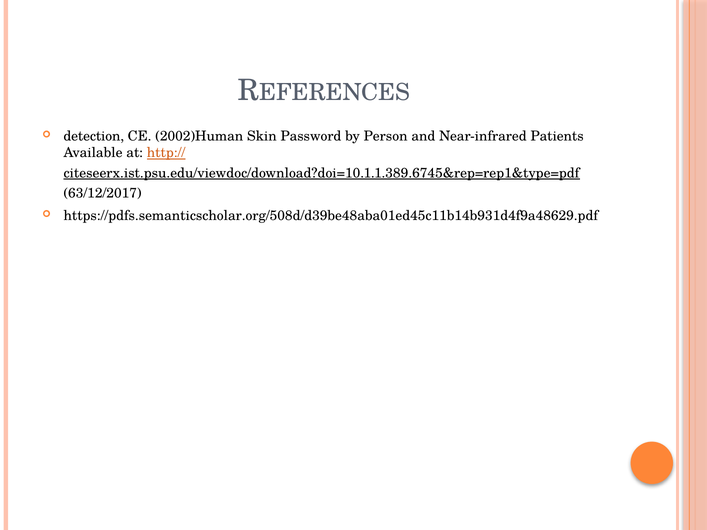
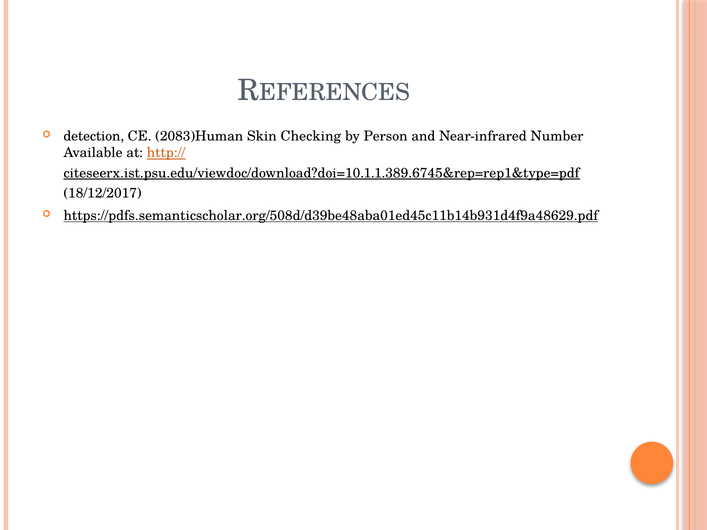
2002)Human: 2002)Human -> 2083)Human
Password: Password -> Checking
Patients: Patients -> Number
63/12/2017: 63/12/2017 -> 18/12/2017
https://pdfs.semanticscholar.org/508d/d39be48aba01ed45c11b14b931d4f9a48629.pdf underline: none -> present
